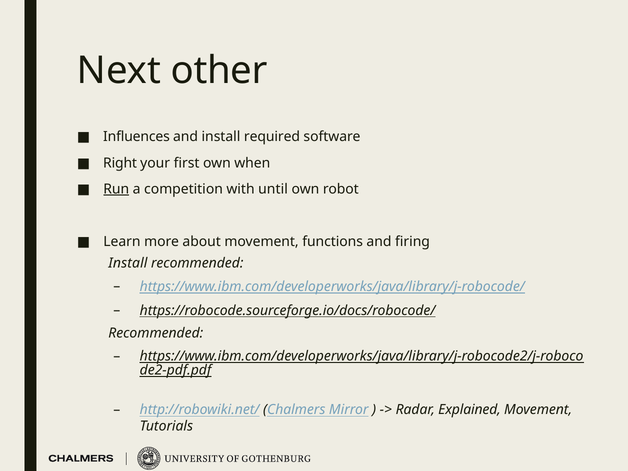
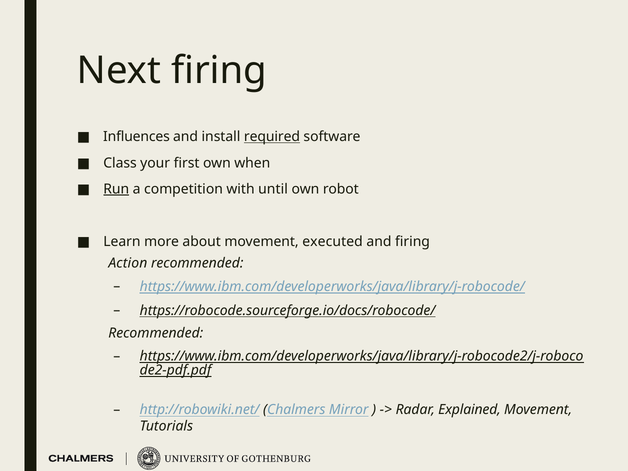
Next other: other -> firing
required underline: none -> present
Right: Right -> Class
functions: functions -> executed
Install at (128, 263): Install -> Action
